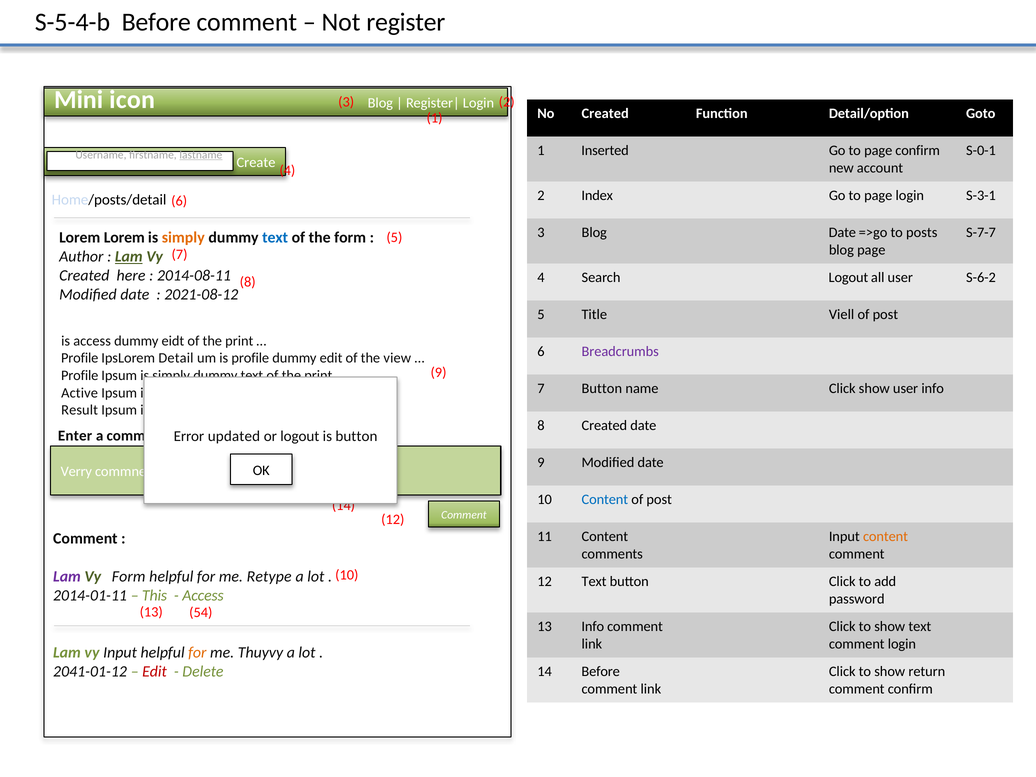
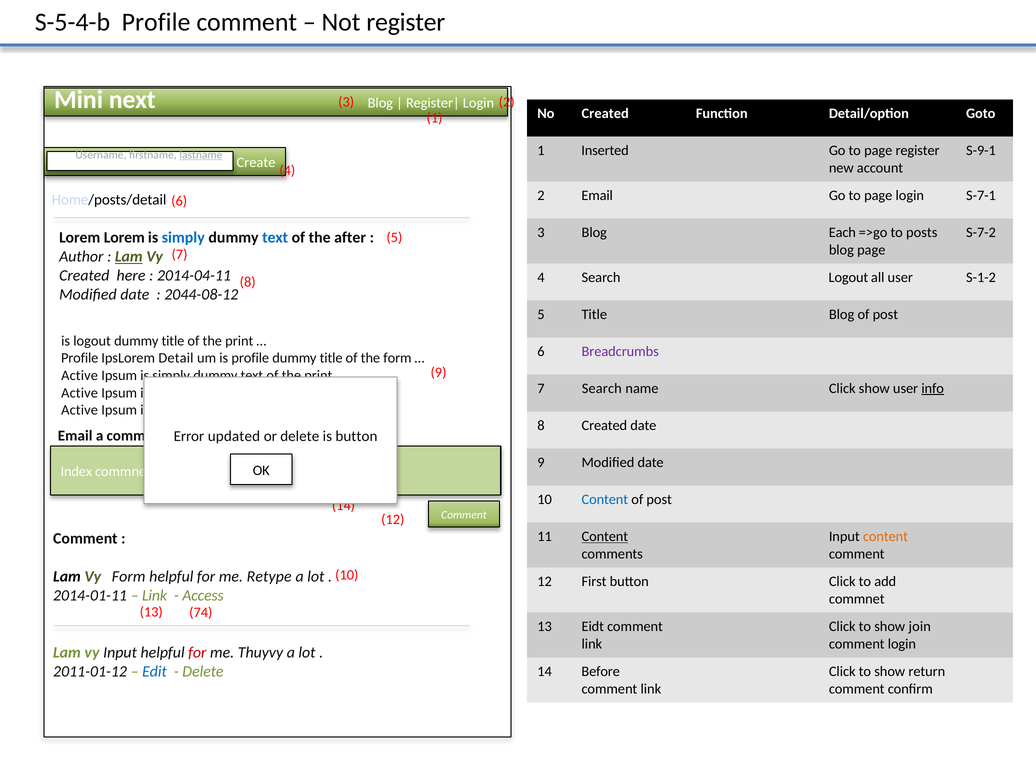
S-5-4-b Before: Before -> Profile
icon: icon -> next
page confirm: confirm -> register
S-0-1: S-0-1 -> S-9-1
2 Index: Index -> Email
S-3-1: S-3-1 -> S-7-1
Blog Date: Date -> Each
S-7-7: S-7-7 -> S-7-2
simply at (183, 238) colour: orange -> blue
the form: form -> after
2014-08-11: 2014-08-11 -> 2014-04-11
S-6-2: S-6-2 -> S-1-2
2021-08-12: 2021-08-12 -> 2044-08-12
Title Viell: Viell -> Blog
is access: access -> logout
eidt at (173, 341): eidt -> title
edit at (331, 358): edit -> title
the view: view -> form
Profile at (80, 376): Profile -> Active
7 Button: Button -> Search
info at (933, 388) underline: none -> present
Result at (80, 410): Result -> Active
Enter at (75, 436): Enter -> Email
or logout: logout -> delete
Verry: Verry -> Index
Content at (605, 537) underline: none -> present
Lam at (67, 577) colour: purple -> black
12 Text: Text -> First
This at (155, 596): This -> Link
password at (857, 599): password -> commnet
54: 54 -> 74
13 Info: Info -> Eidt
show text: text -> join
for at (197, 653) colour: orange -> red
2041-01-12: 2041-01-12 -> 2011-01-12
Edit at (155, 672) colour: red -> blue
